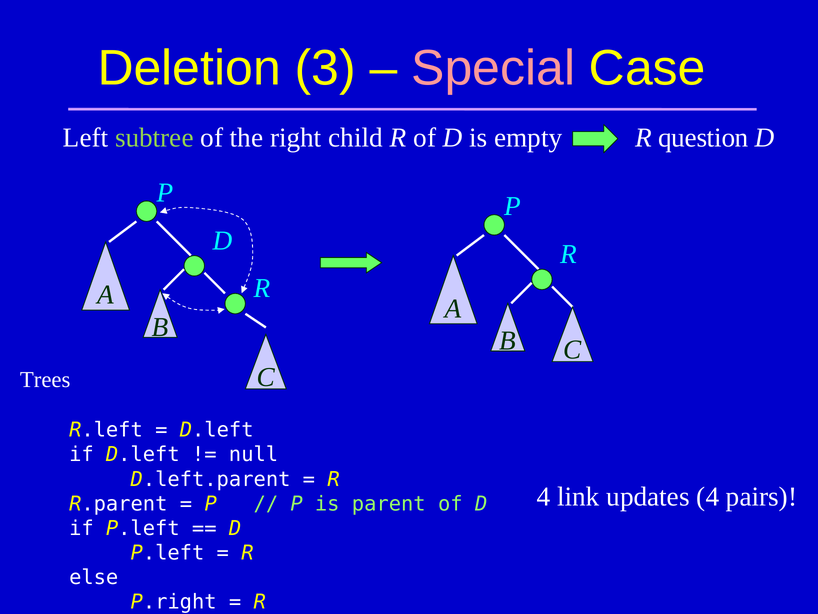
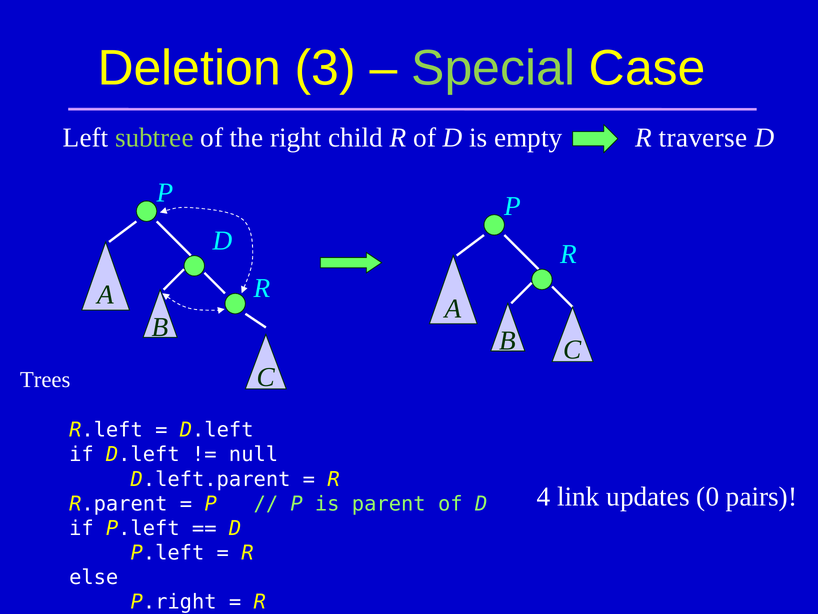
Special colour: pink -> light green
question: question -> traverse
updates 4: 4 -> 0
